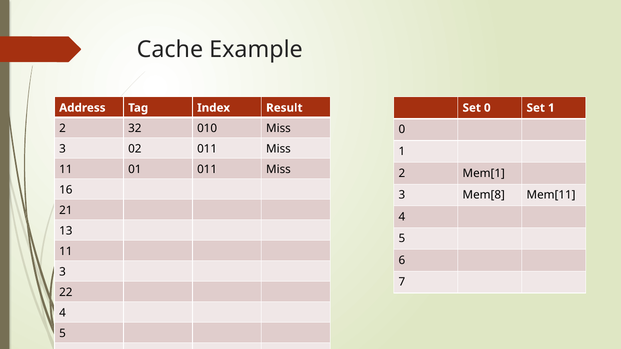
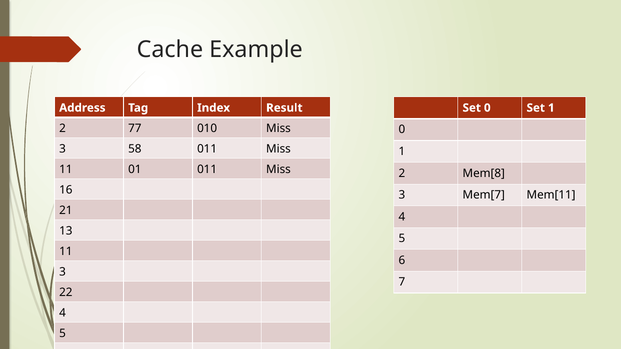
32: 32 -> 77
02: 02 -> 58
Mem[1: Mem[1 -> Mem[8
Mem[8: Mem[8 -> Mem[7
